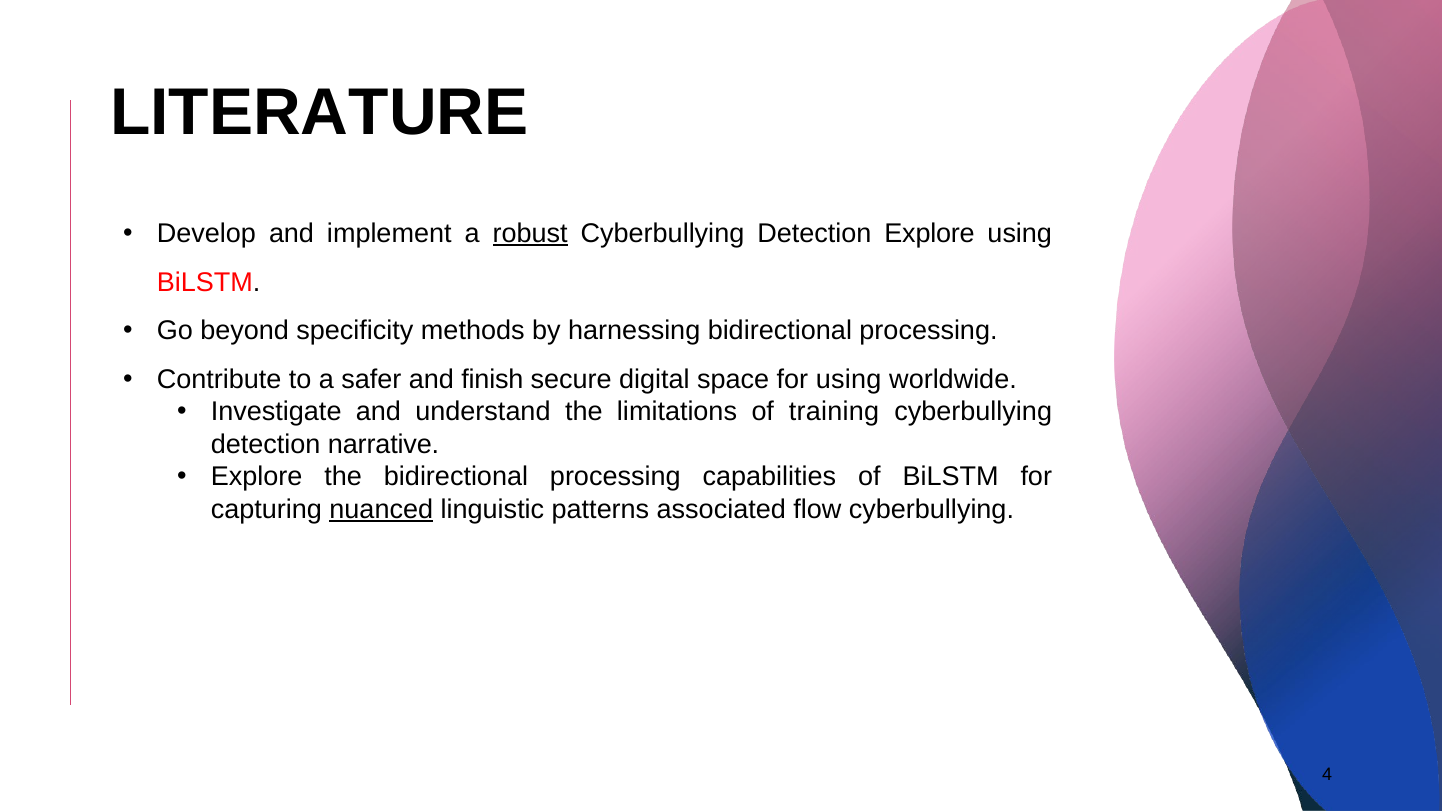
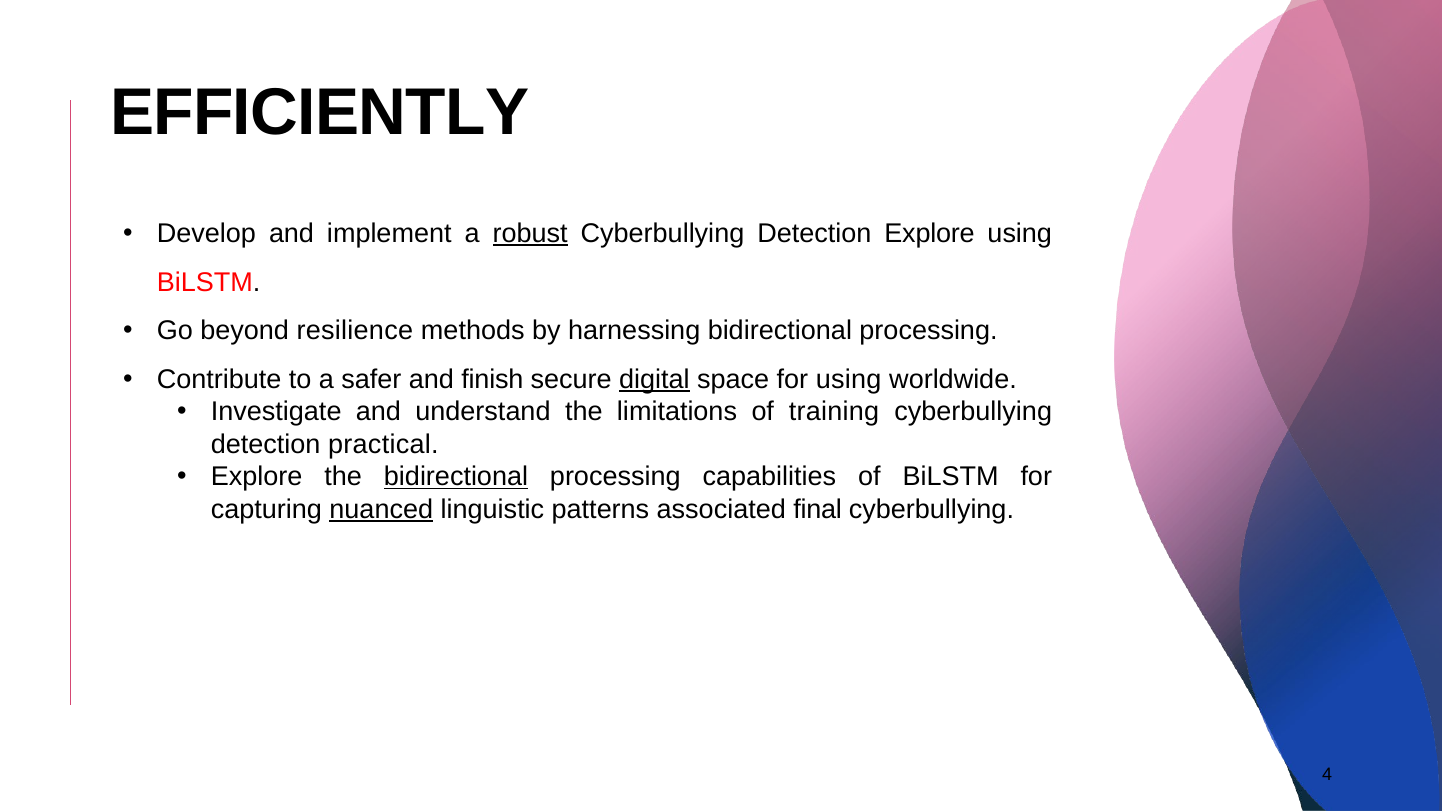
LITERATURE: LITERATURE -> EFFICIENTLY
specificity: specificity -> resilience
digital underline: none -> present
narrative: narrative -> practical
bidirectional at (456, 477) underline: none -> present
flow: flow -> final
